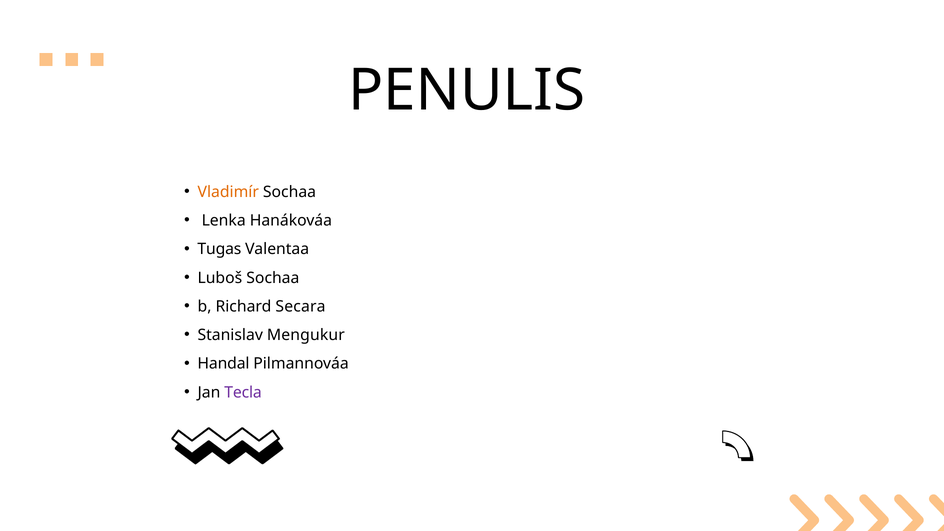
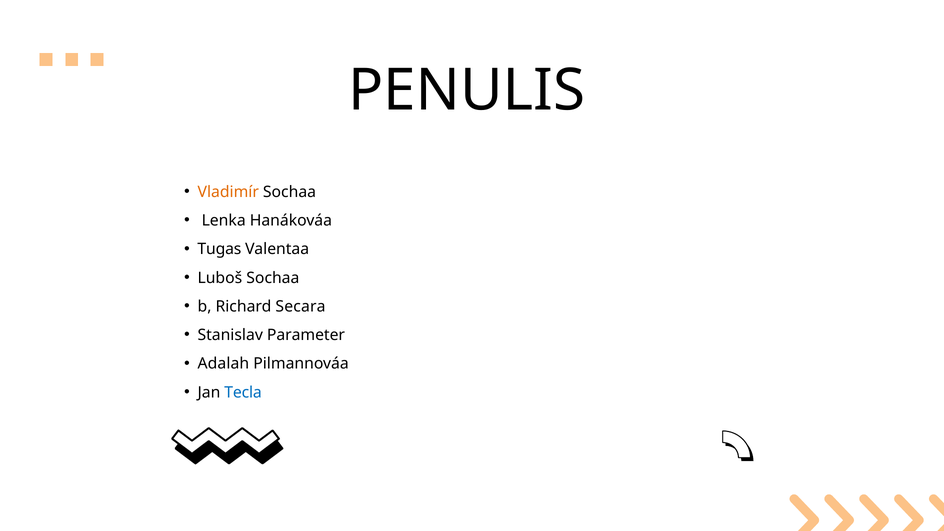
Mengukur: Mengukur -> Parameter
Handal: Handal -> Adalah
Tecla colour: purple -> blue
